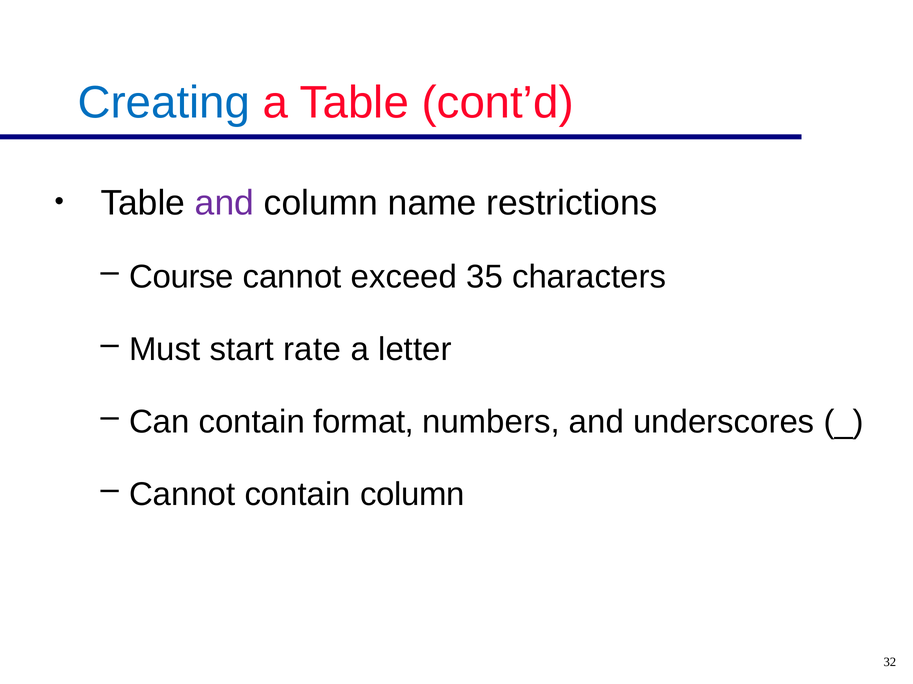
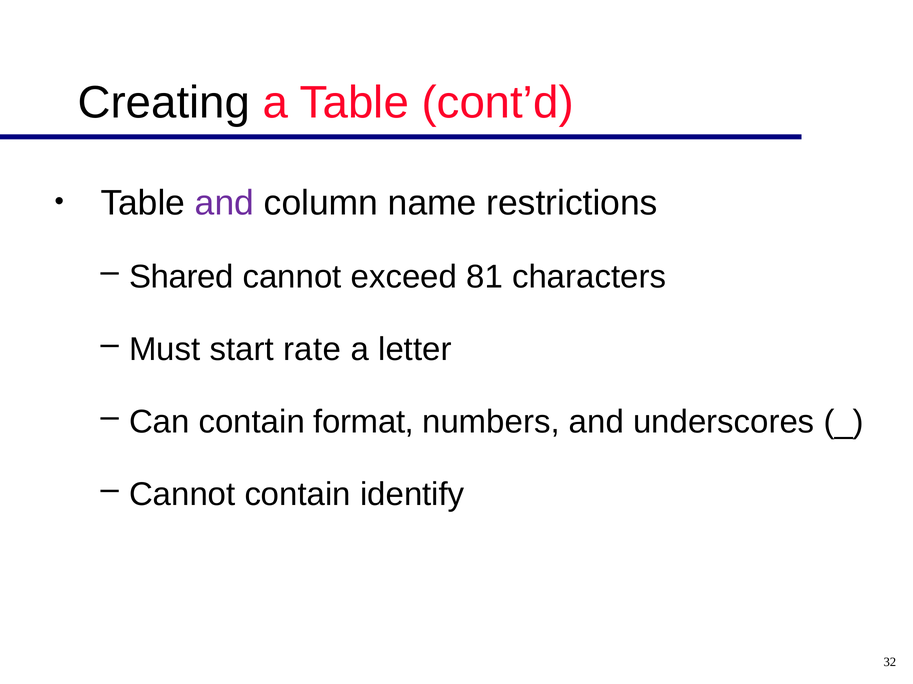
Creating colour: blue -> black
Course: Course -> Shared
35: 35 -> 81
contain column: column -> identify
